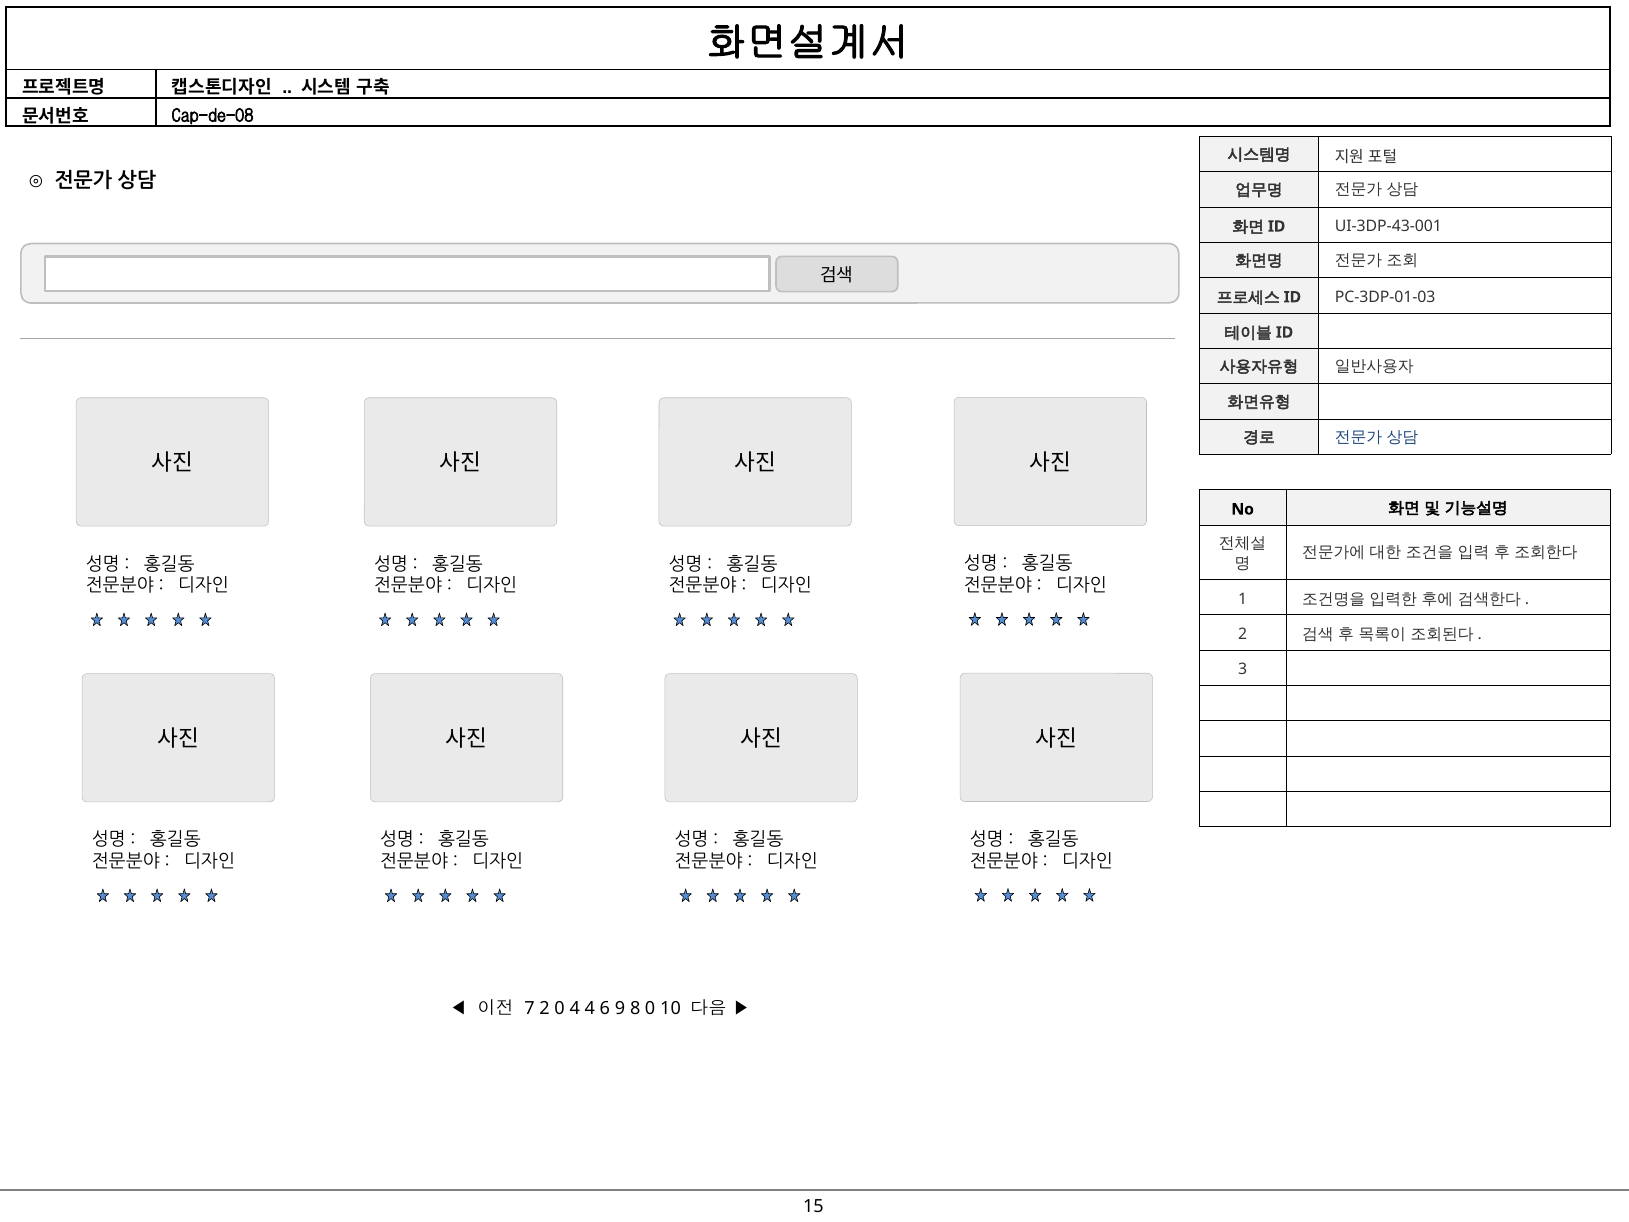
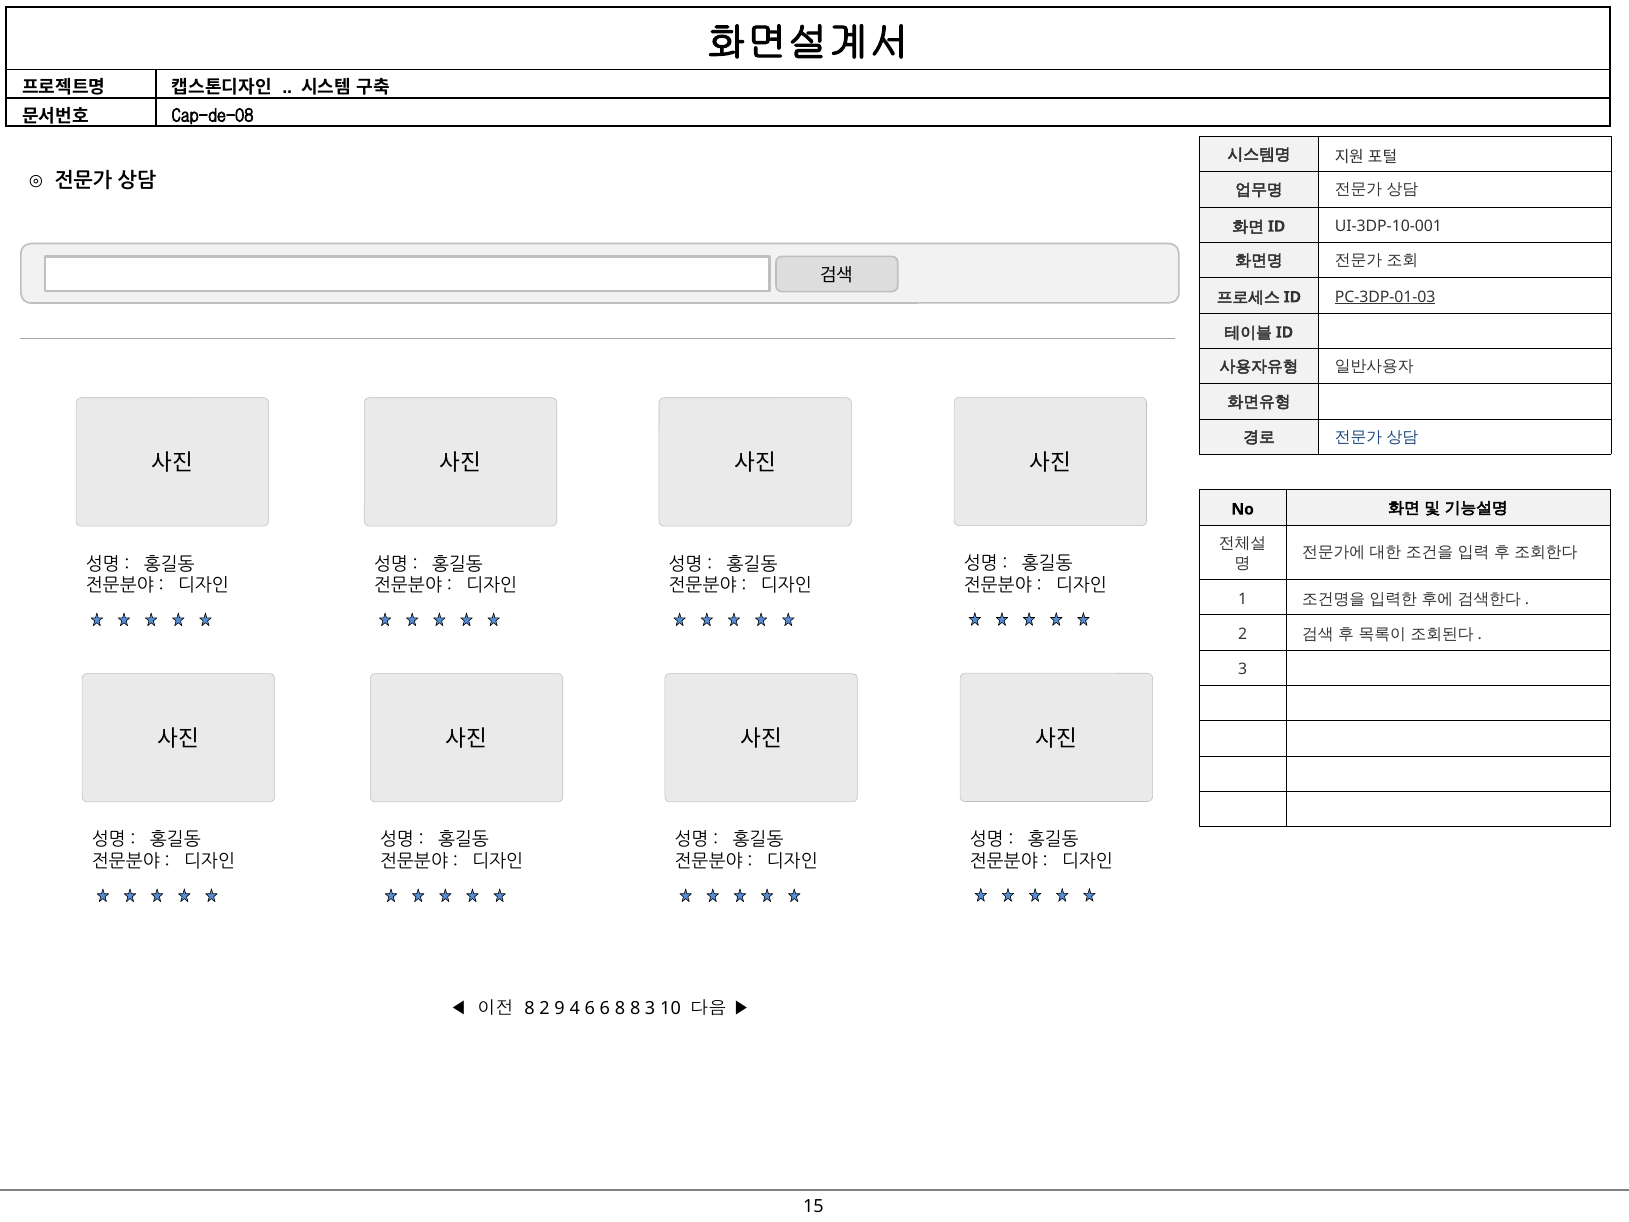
UI-3DP-43-001: UI-3DP-43-001 -> UI-3DP-10-001
PC-3DP-01-03 underline: none -> present
7 at (530, 1008): 7 -> 8
2 0: 0 -> 9
4 4: 4 -> 6
6 9: 9 -> 8
8 0: 0 -> 3
